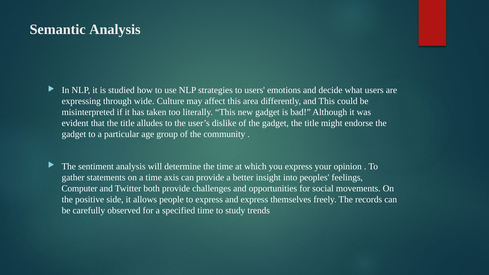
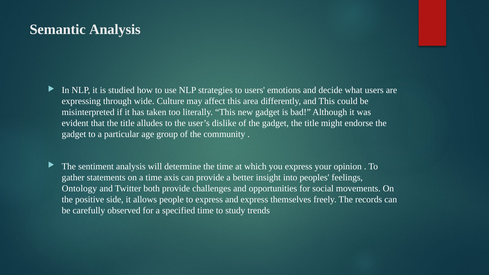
Computer: Computer -> Ontology
